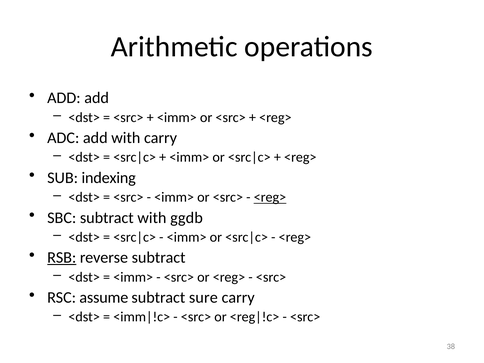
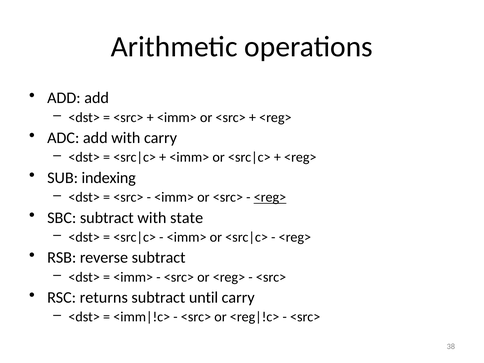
ggdb: ggdb -> state
RSB underline: present -> none
assume: assume -> returns
sure: sure -> until
